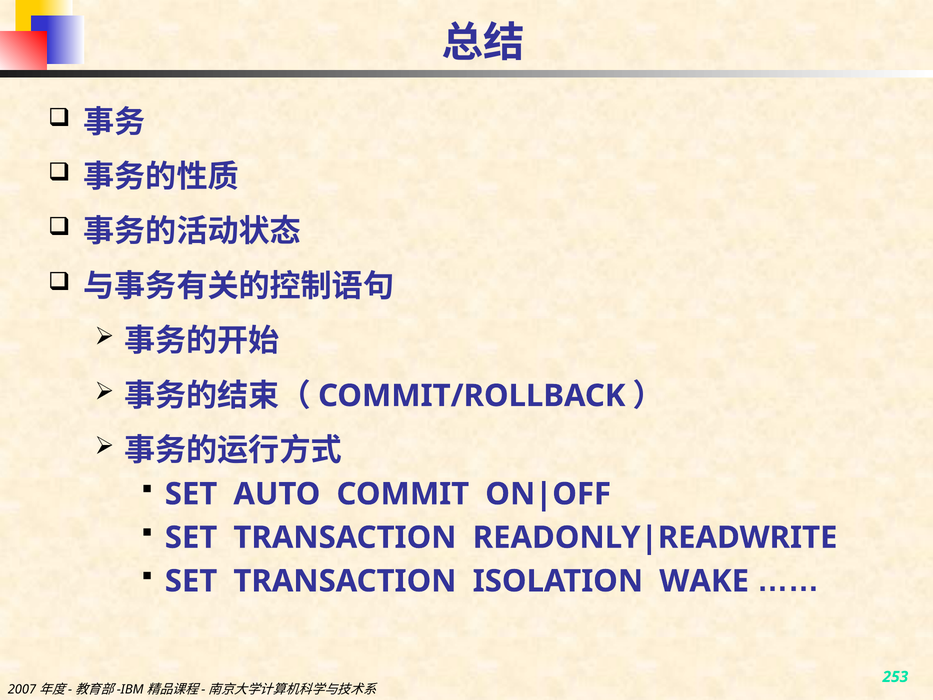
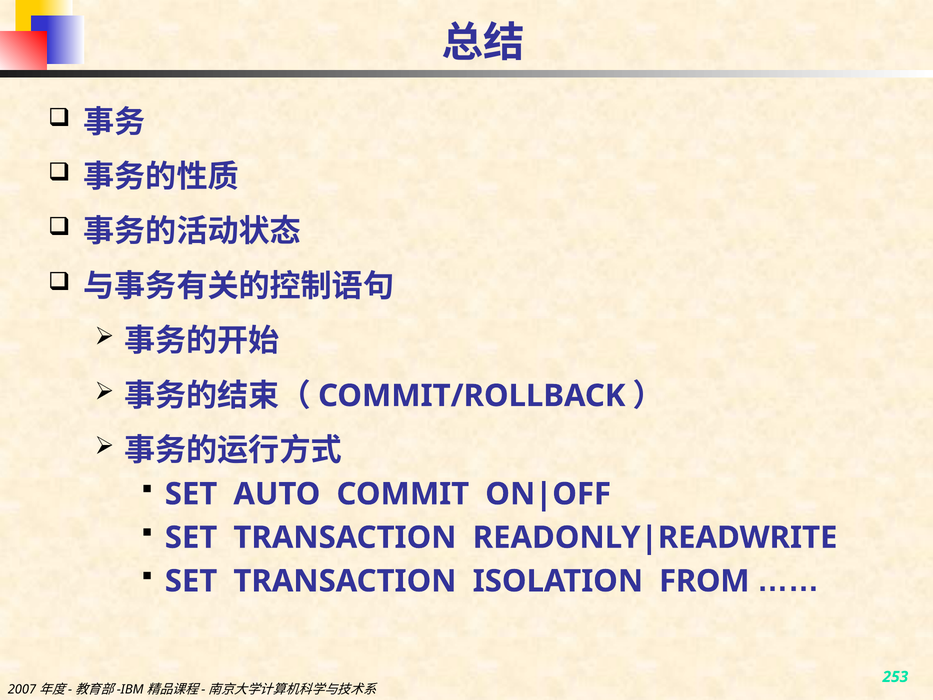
WAKE: WAKE -> FROM
